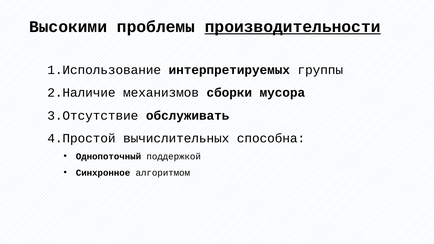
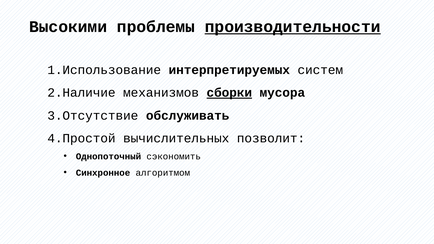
группы: группы -> систем
сборки underline: none -> present
способна: способна -> позволит
поддержкой: поддержкой -> сэкономить
